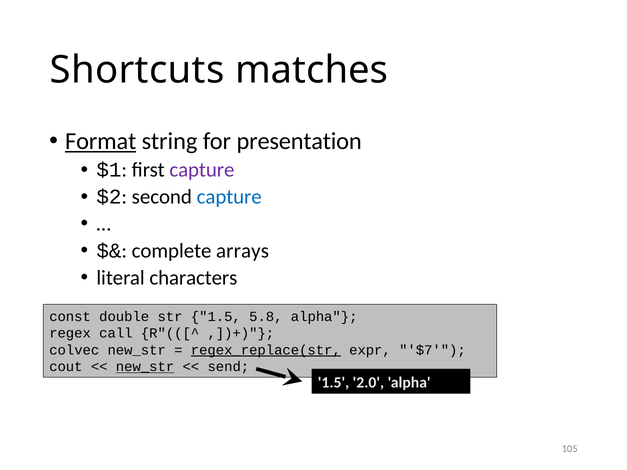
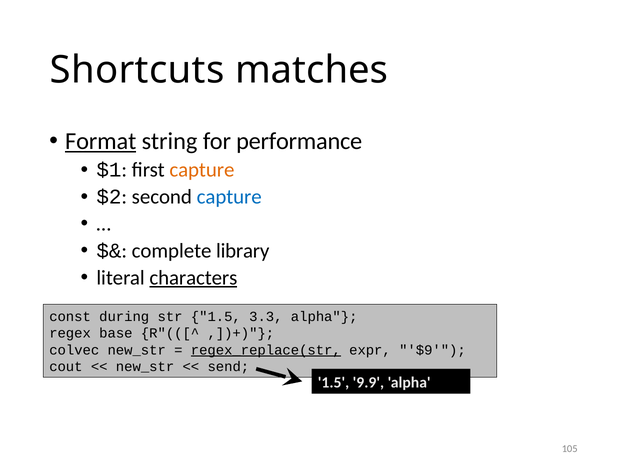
presentation: presentation -> performance
capture at (202, 170) colour: purple -> orange
arrays: arrays -> library
characters underline: none -> present
double: double -> during
5.8: 5.8 -> 3.3
call: call -> base
$7: $7 -> $9
new_str at (145, 367) underline: present -> none
2.0: 2.0 -> 9.9
